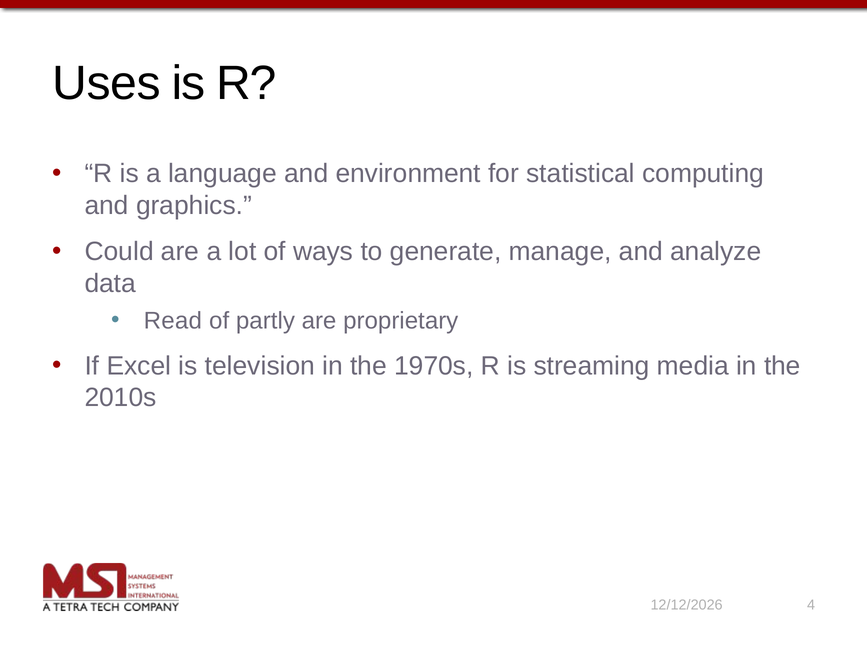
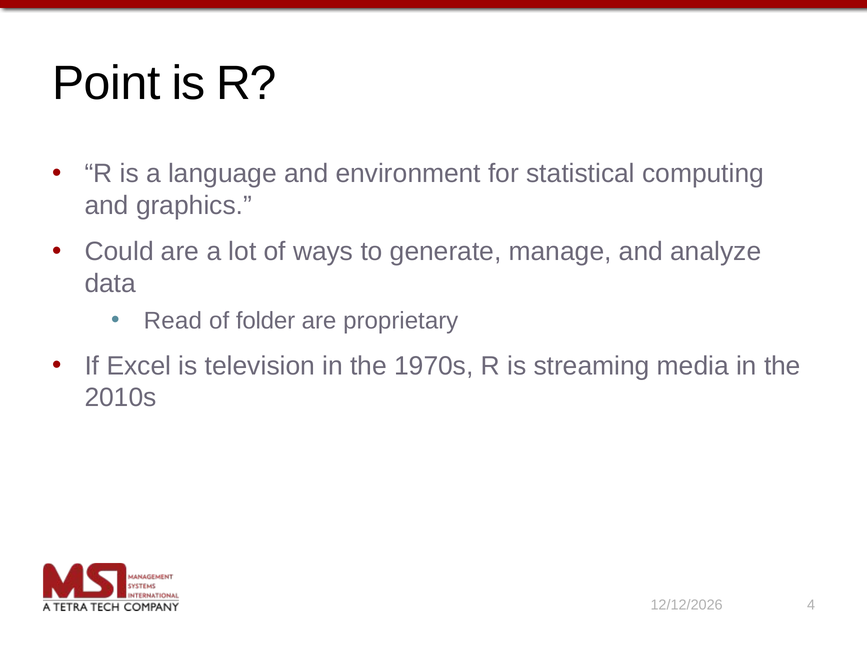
Uses: Uses -> Point
partly: partly -> folder
